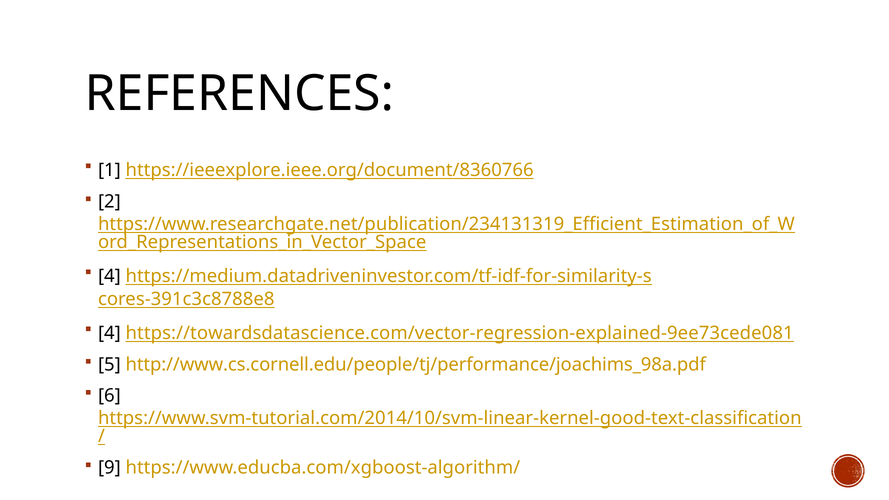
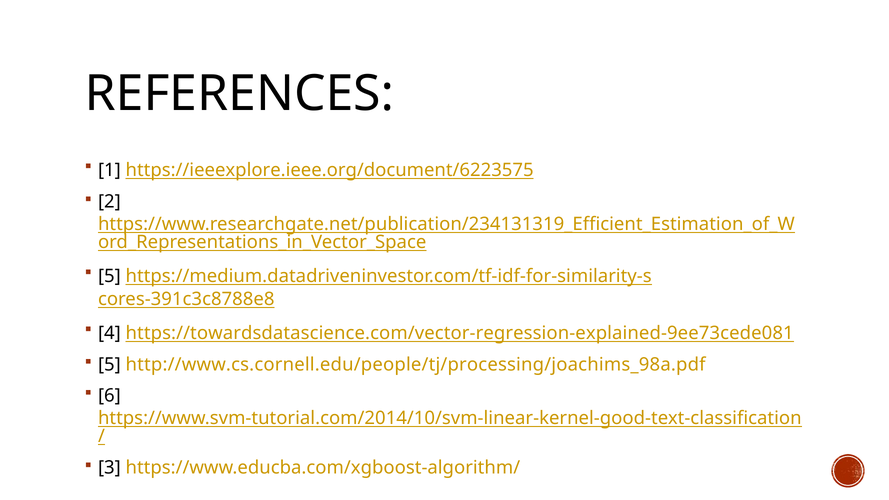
https://ieeexplore.ieee.org/document/8360766: https://ieeexplore.ieee.org/document/8360766 -> https://ieeexplore.ieee.org/document/6223575
4 at (109, 276): 4 -> 5
http://www.cs.cornell.edu/people/tj/performance/joachims_98a.pdf: http://www.cs.cornell.edu/people/tj/performance/joachims_98a.pdf -> http://www.cs.cornell.edu/people/tj/processing/joachims_98a.pdf
9: 9 -> 3
